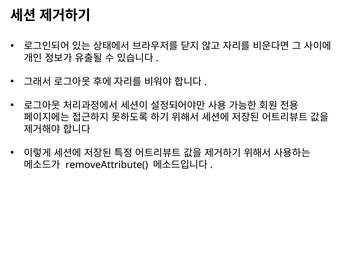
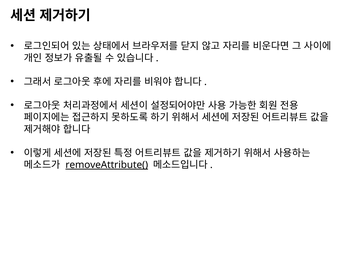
removeAttribute( underline: none -> present
